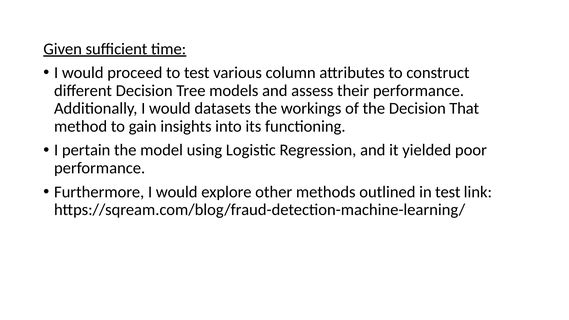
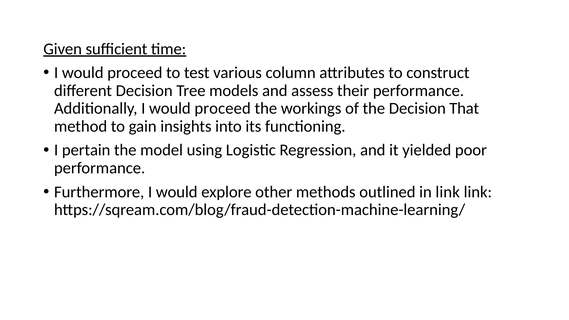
Additionally I would datasets: datasets -> proceed
in test: test -> link
